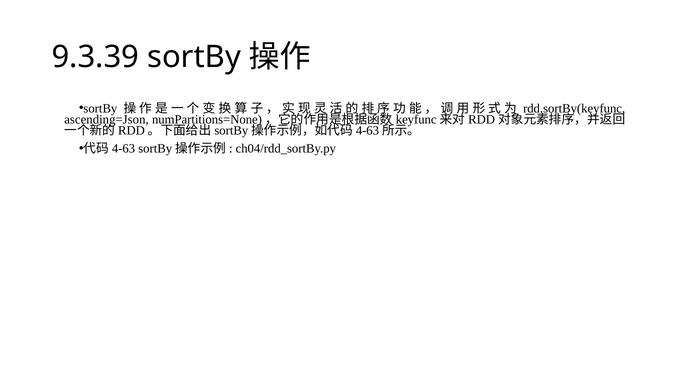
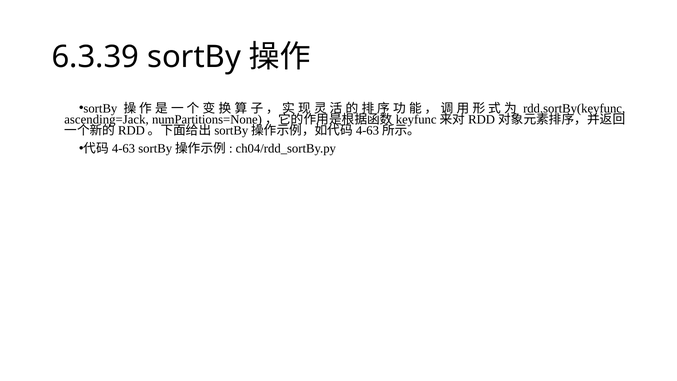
9.3.39: 9.3.39 -> 6.3.39
ascending=Json: ascending=Json -> ascending=Jack
